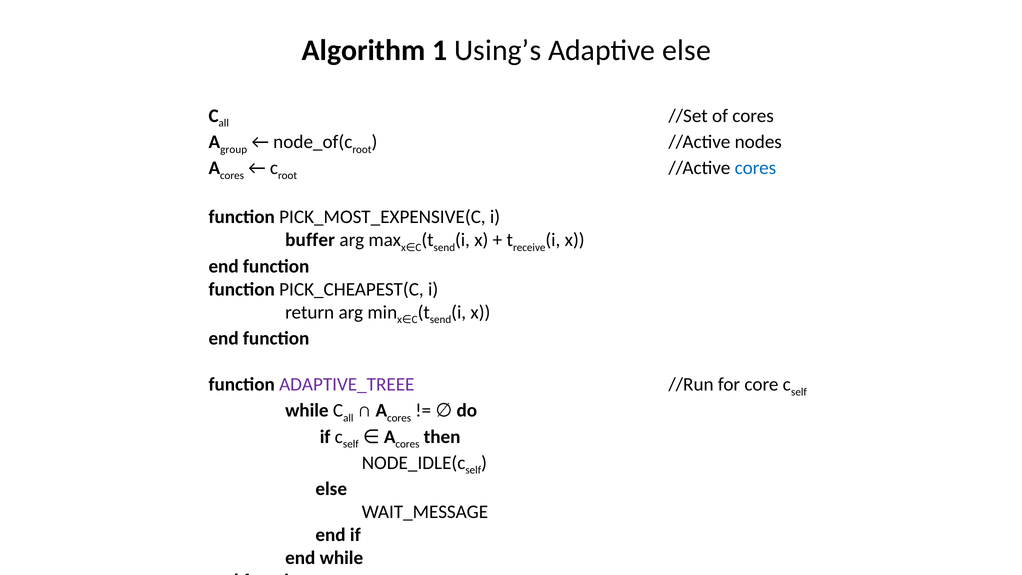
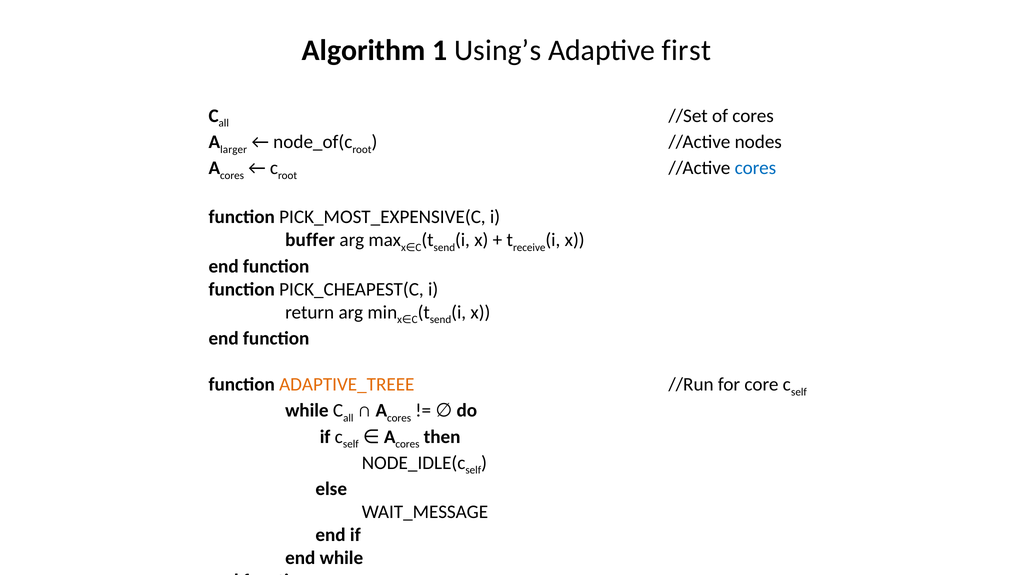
Adaptive else: else -> first
group: group -> larger
ADAPTIVE_TREEE colour: purple -> orange
